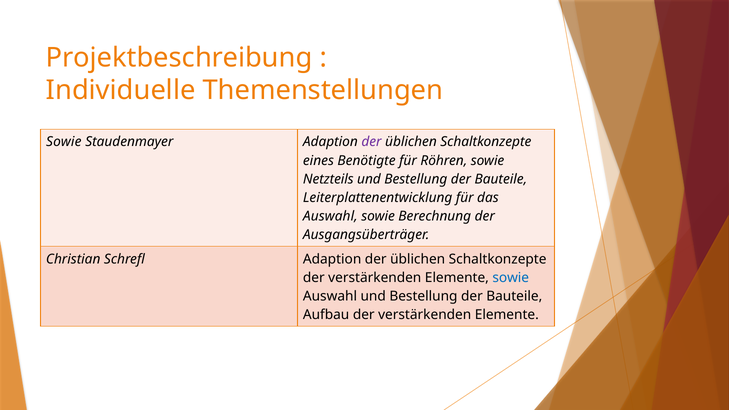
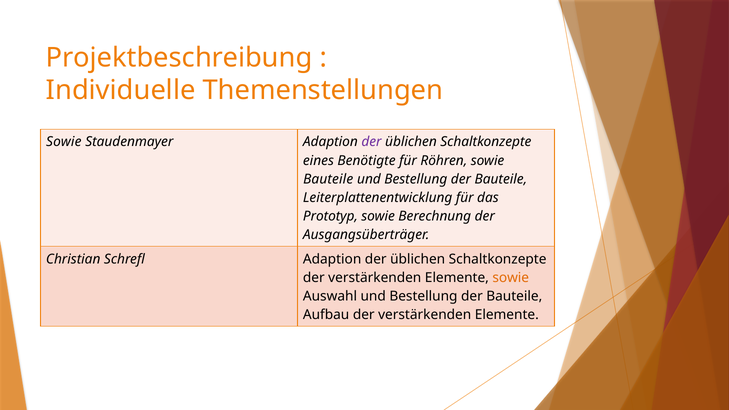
Netzteils at (328, 179): Netzteils -> Bauteile
Auswahl at (330, 216): Auswahl -> Prototyp
sowie at (511, 278) colour: blue -> orange
